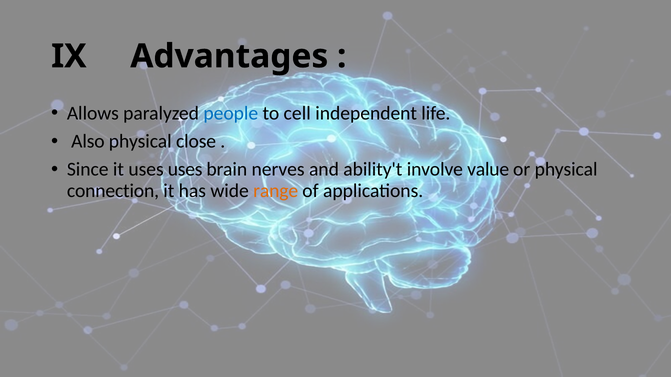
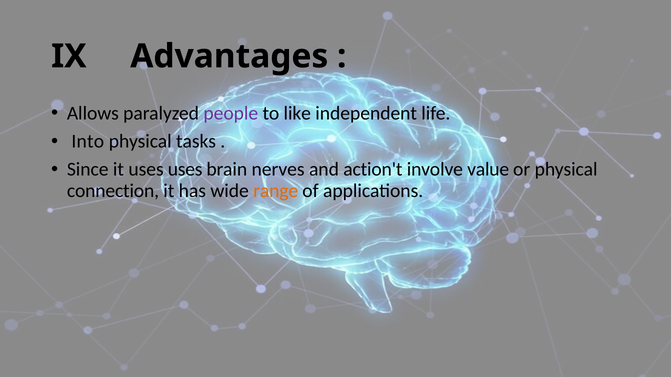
people colour: blue -> purple
cell: cell -> like
Also: Also -> Into
close: close -> tasks
ability't: ability't -> action't
